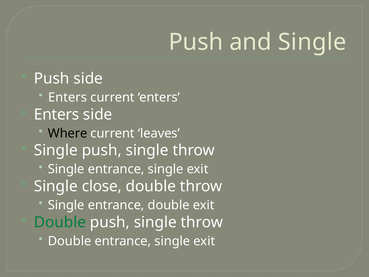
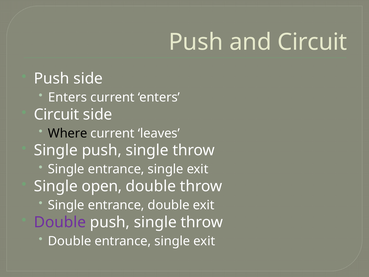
and Single: Single -> Circuit
Enters at (57, 114): Enters -> Circuit
close: close -> open
Double at (60, 222) colour: green -> purple
